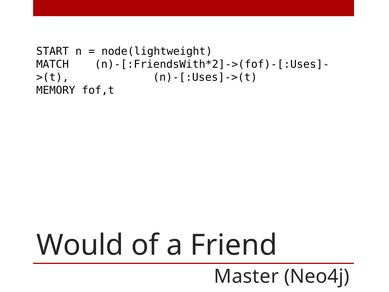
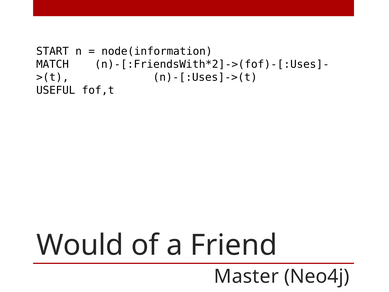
node(lightweight: node(lightweight -> node(information
MEMORY: MEMORY -> USEFUL
